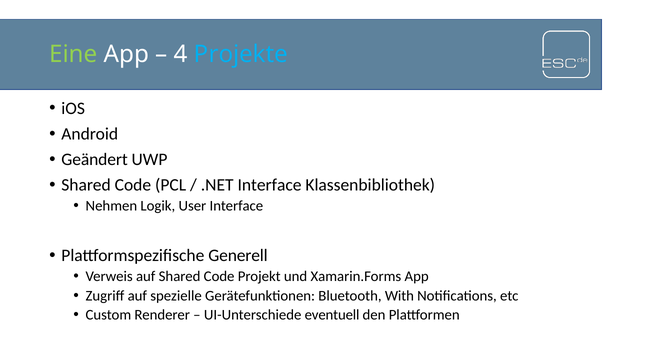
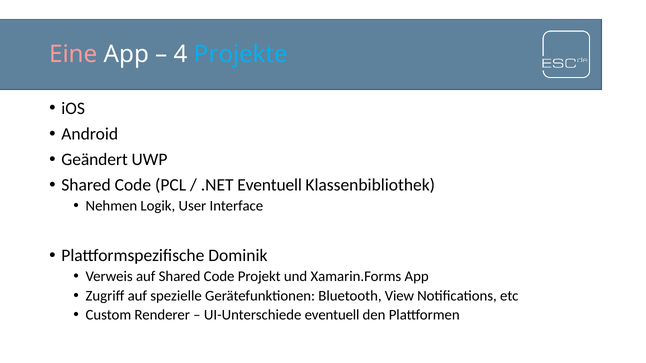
Eine colour: light green -> pink
.NET Interface: Interface -> Eventuell
Generell: Generell -> Dominik
With: With -> View
